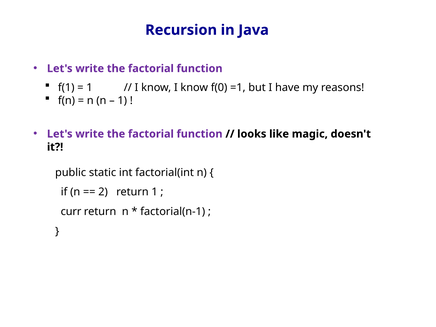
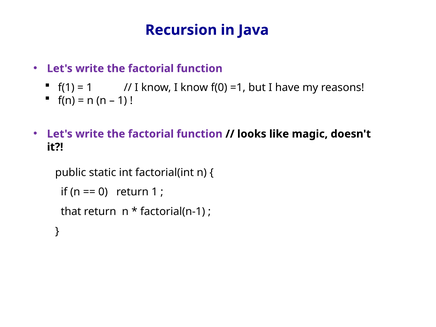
2: 2 -> 0
curr: curr -> that
